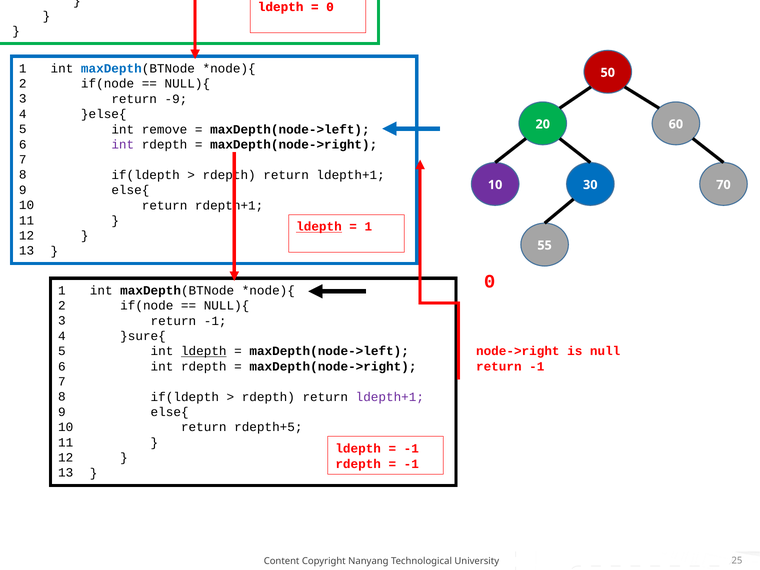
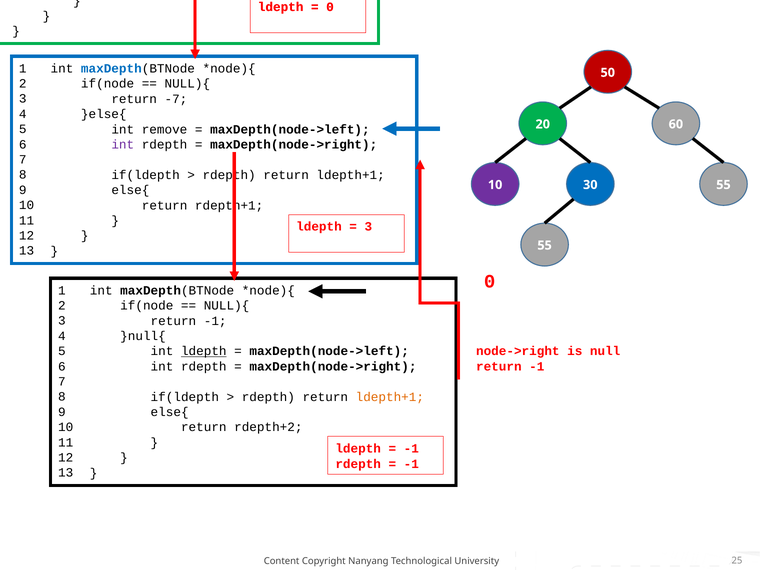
-9: -9 -> -7
30 70: 70 -> 55
ldepth at (319, 227) underline: present -> none
1 at (368, 227): 1 -> 3
}sure{: }sure{ -> }null{
ldepth+1 at (390, 397) colour: purple -> orange
rdepth+5: rdepth+5 -> rdepth+2
